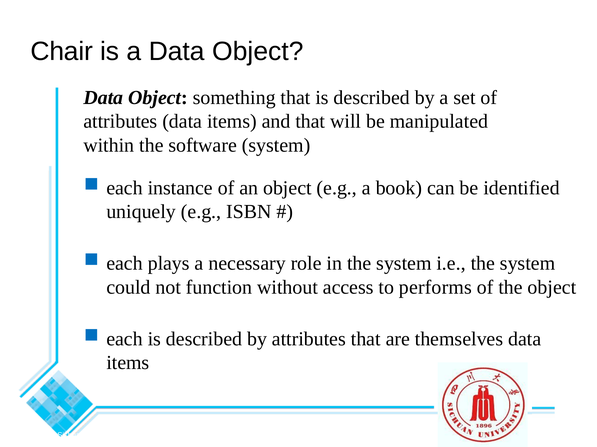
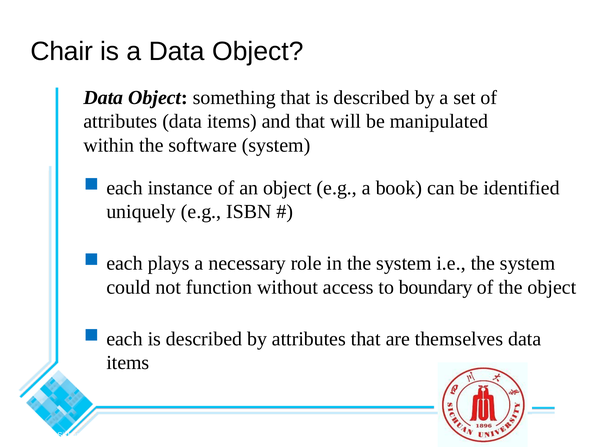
performs: performs -> boundary
